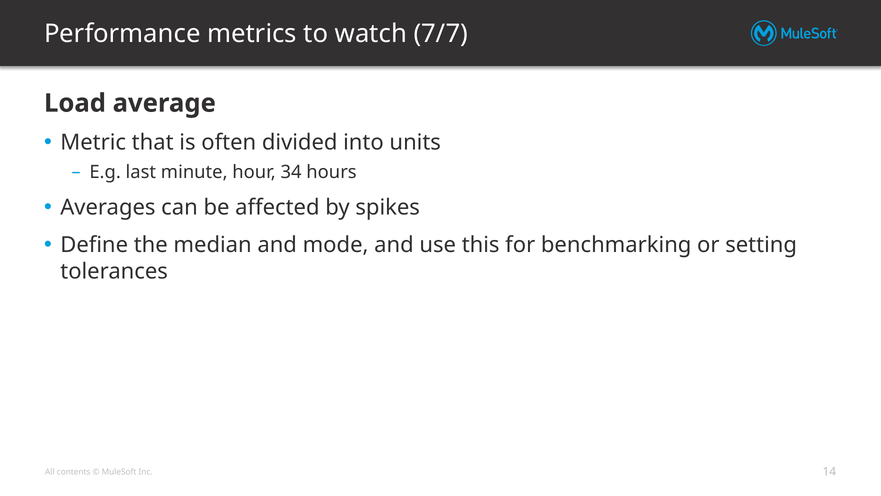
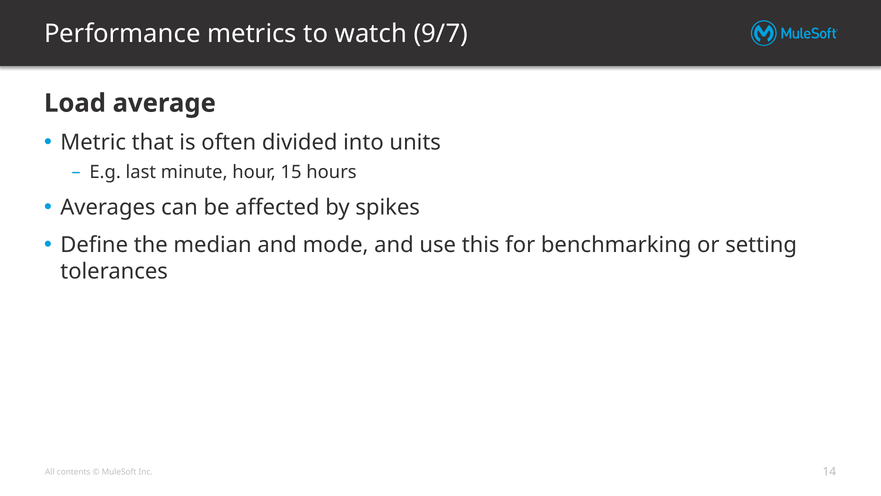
7/7: 7/7 -> 9/7
34: 34 -> 15
